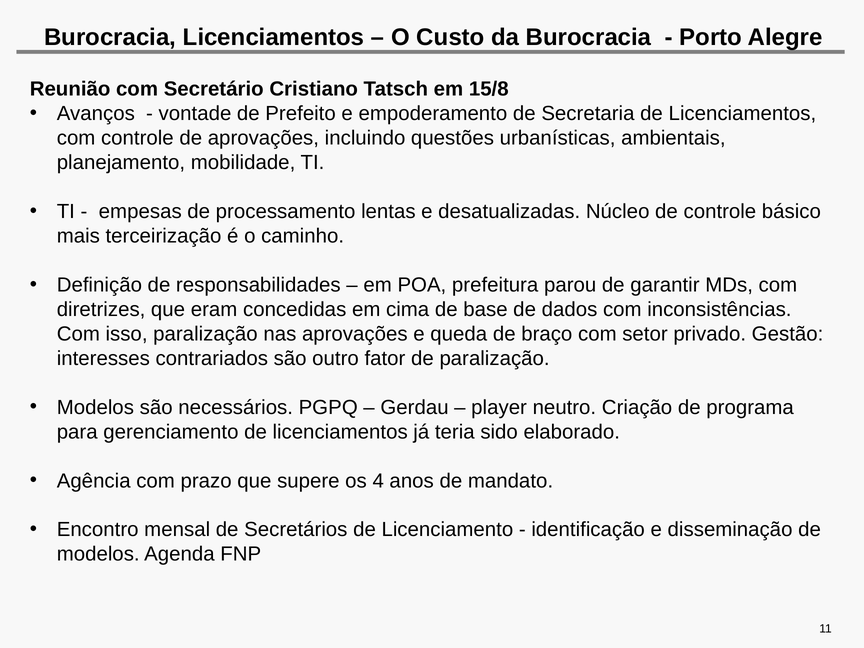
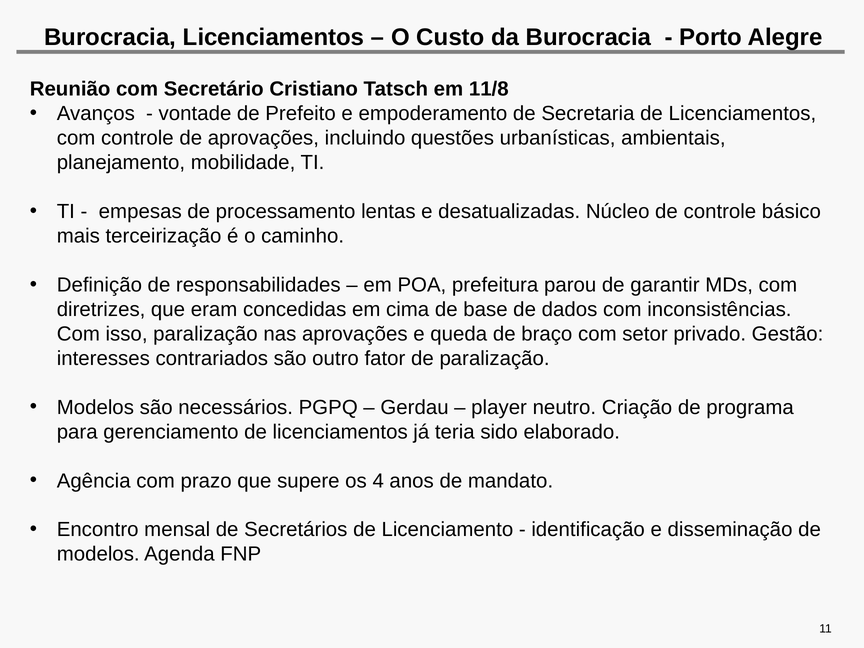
15/8: 15/8 -> 11/8
